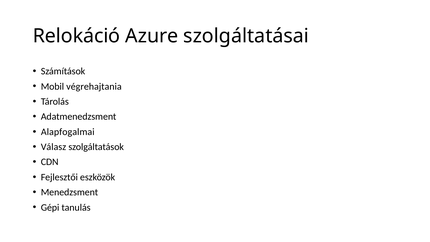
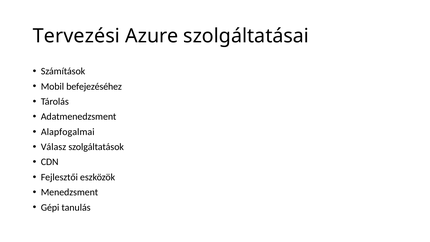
Relokáció: Relokáció -> Tervezési
végrehajtania: végrehajtania -> befejezéséhez
